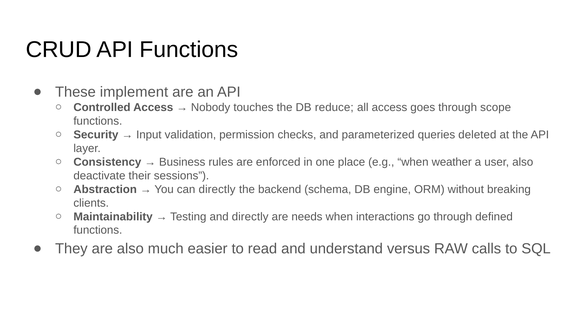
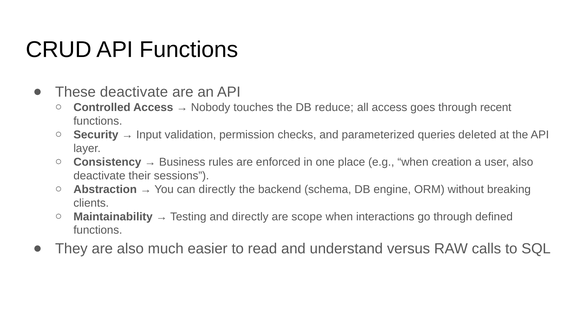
These implement: implement -> deactivate
scope: scope -> recent
weather: weather -> creation
needs: needs -> scope
